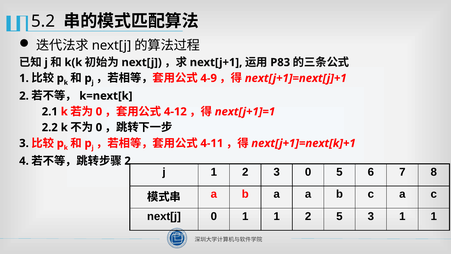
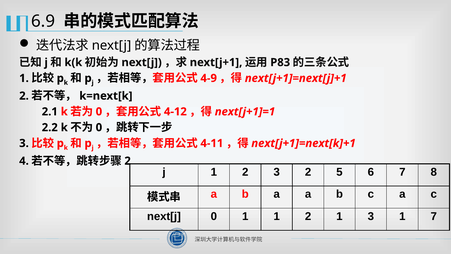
5.2: 5.2 -> 6.9
3 0: 0 -> 2
2 5: 5 -> 1
3 1 1: 1 -> 7
